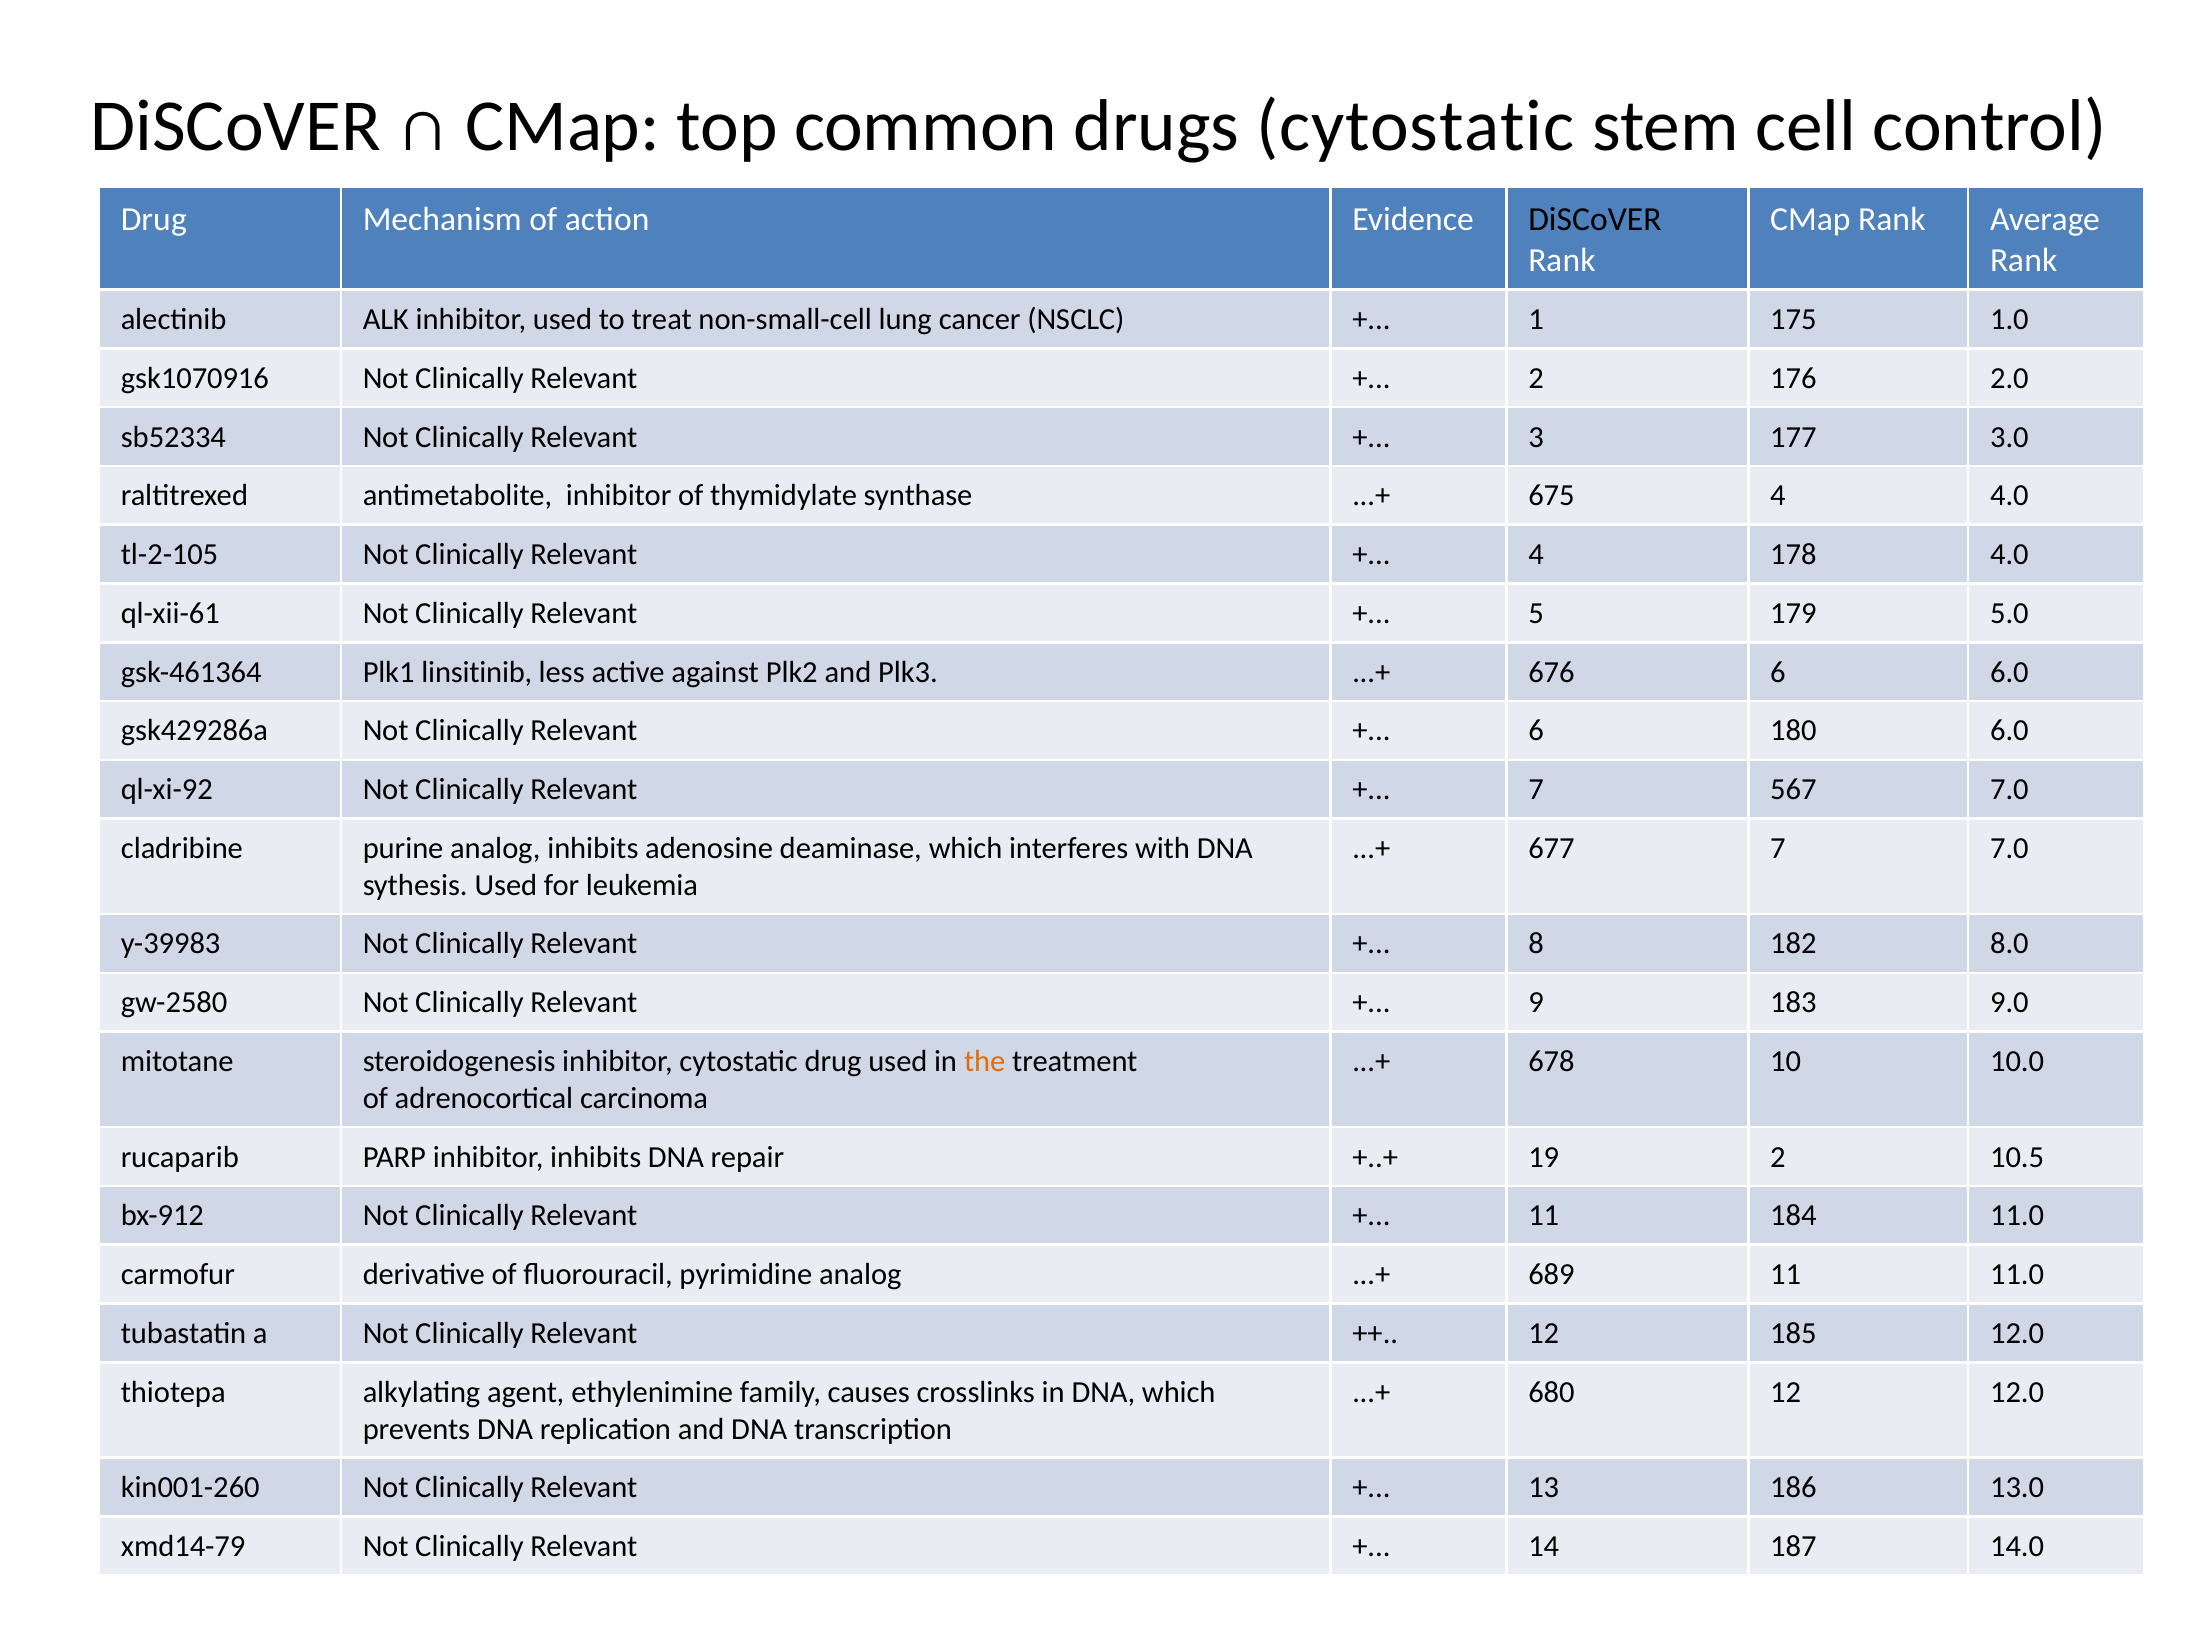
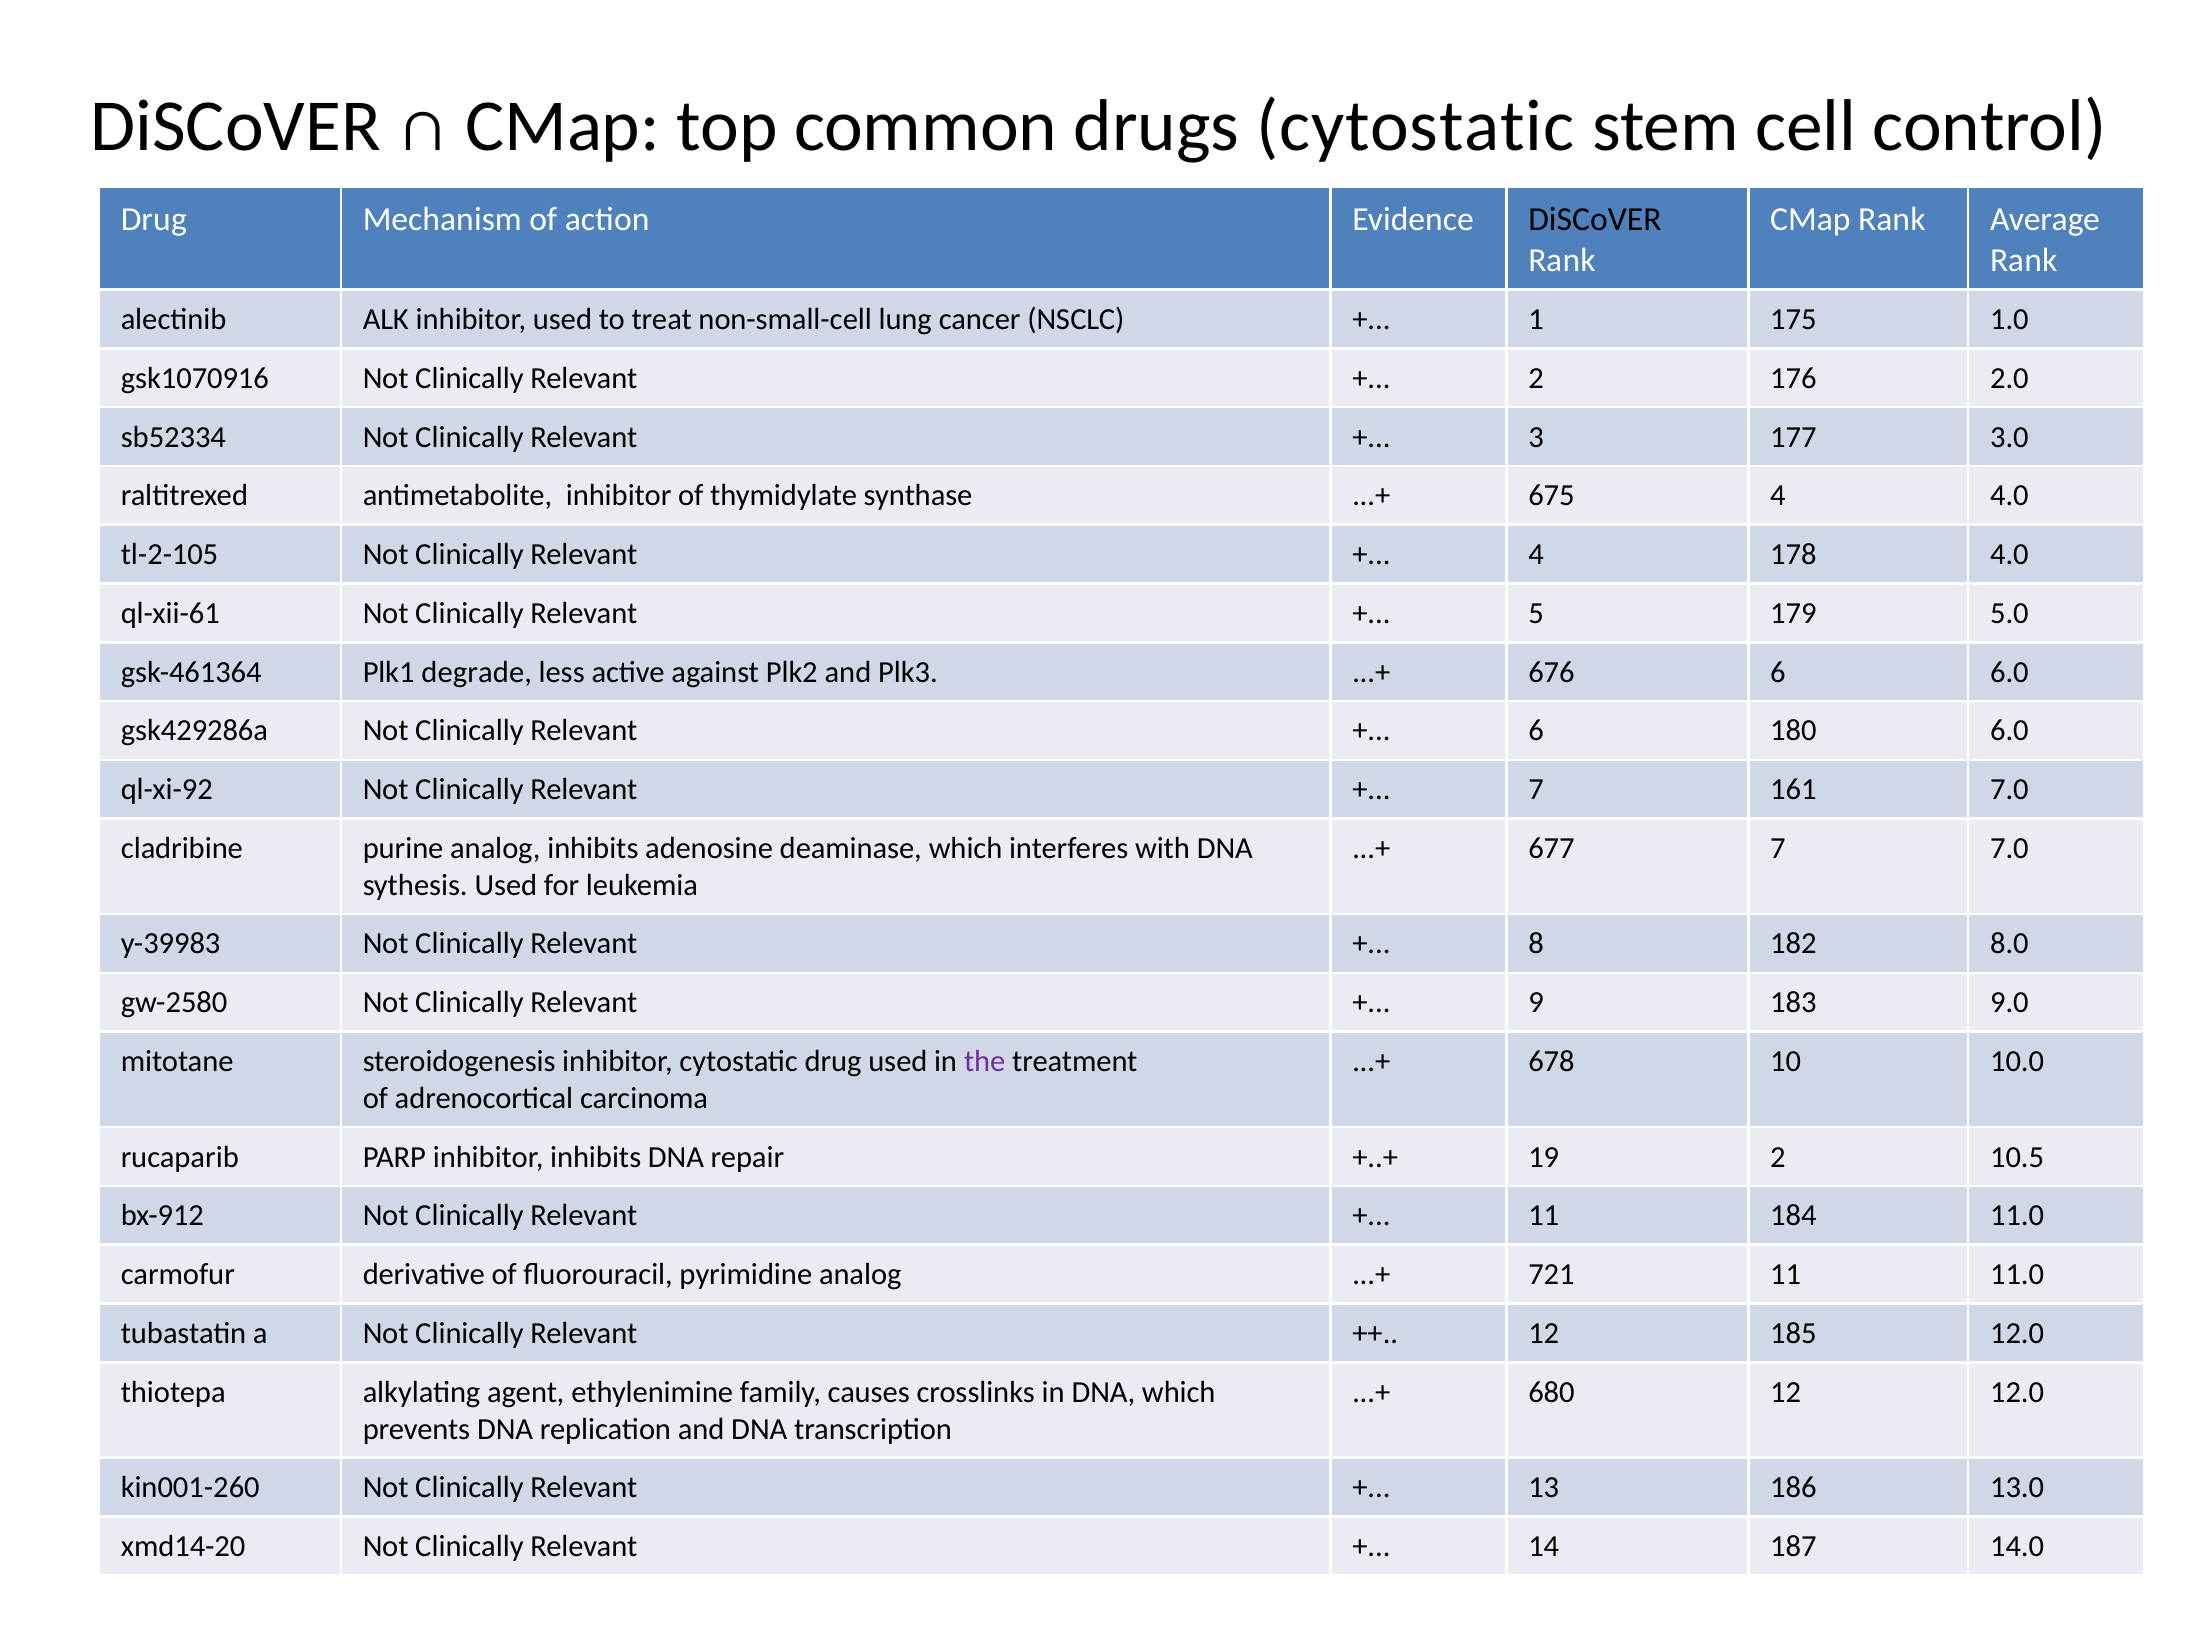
linsitinib: linsitinib -> degrade
567: 567 -> 161
the colour: orange -> purple
689: 689 -> 721
xmd14-79: xmd14-79 -> xmd14-20
